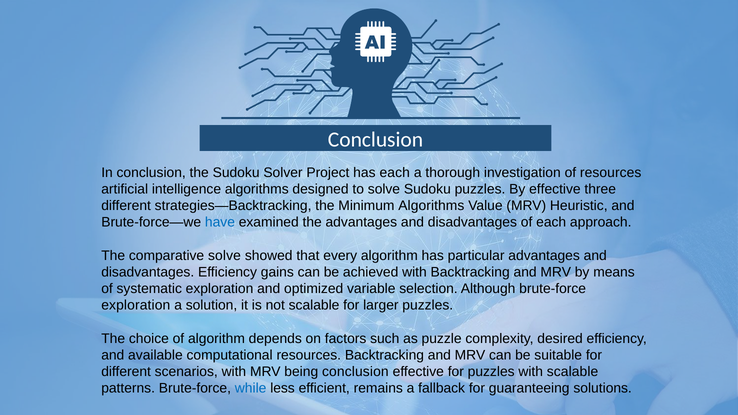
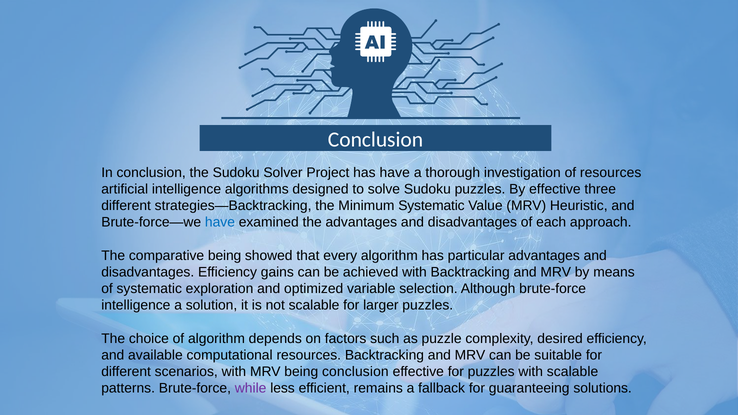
has each: each -> have
Minimum Algorithms: Algorithms -> Systematic
comparative solve: solve -> being
exploration at (136, 306): exploration -> intelligence
while colour: blue -> purple
